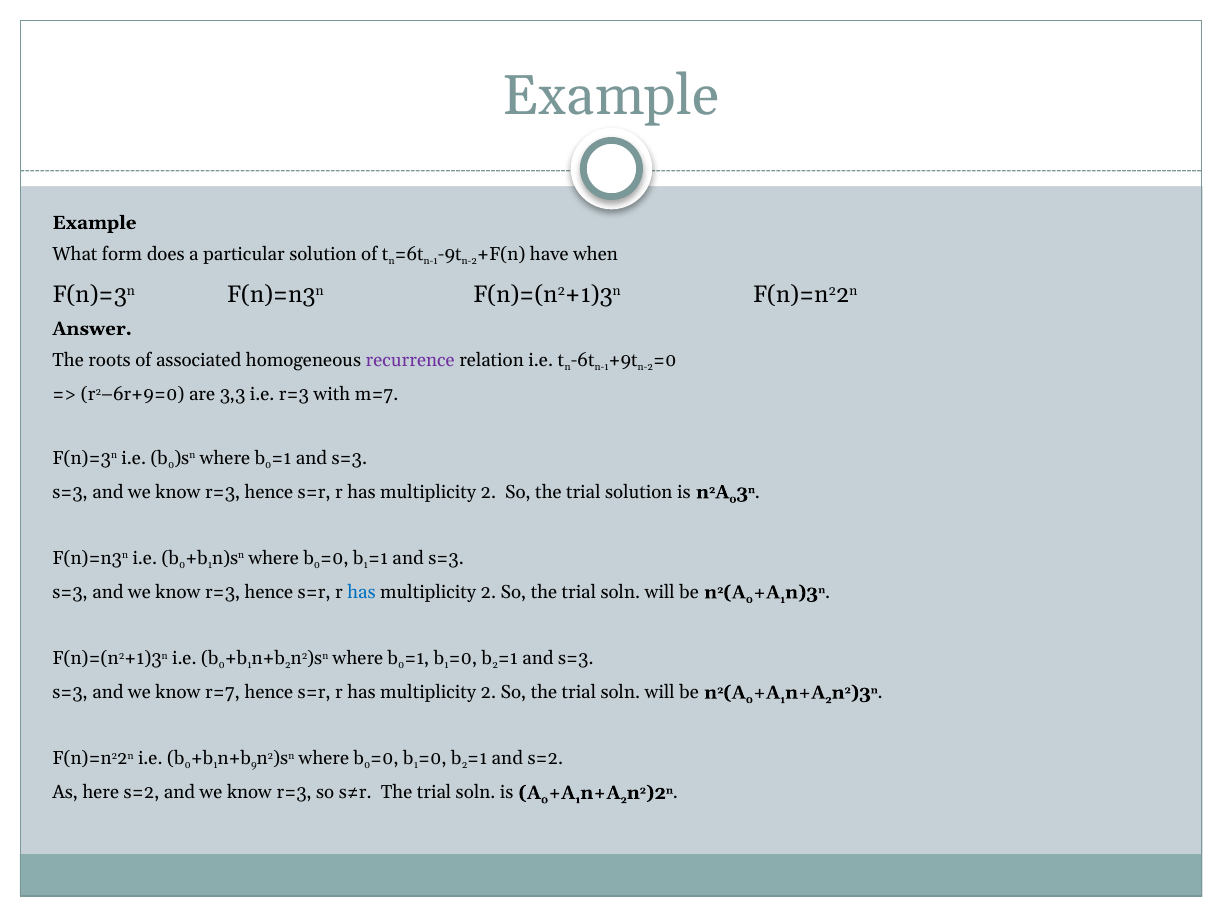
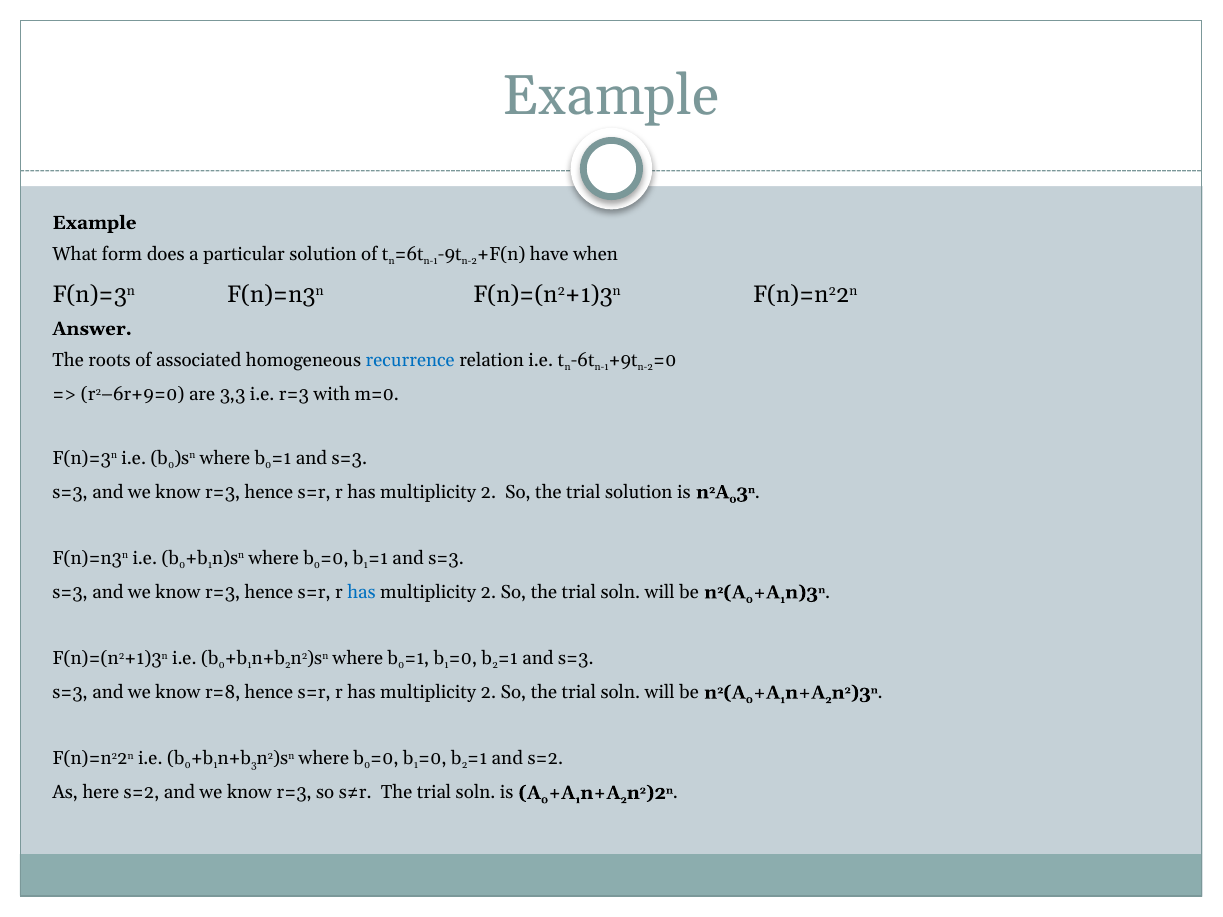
recurrence colour: purple -> blue
m=7: m=7 -> m=0
r=7: r=7 -> r=8
9: 9 -> 3
